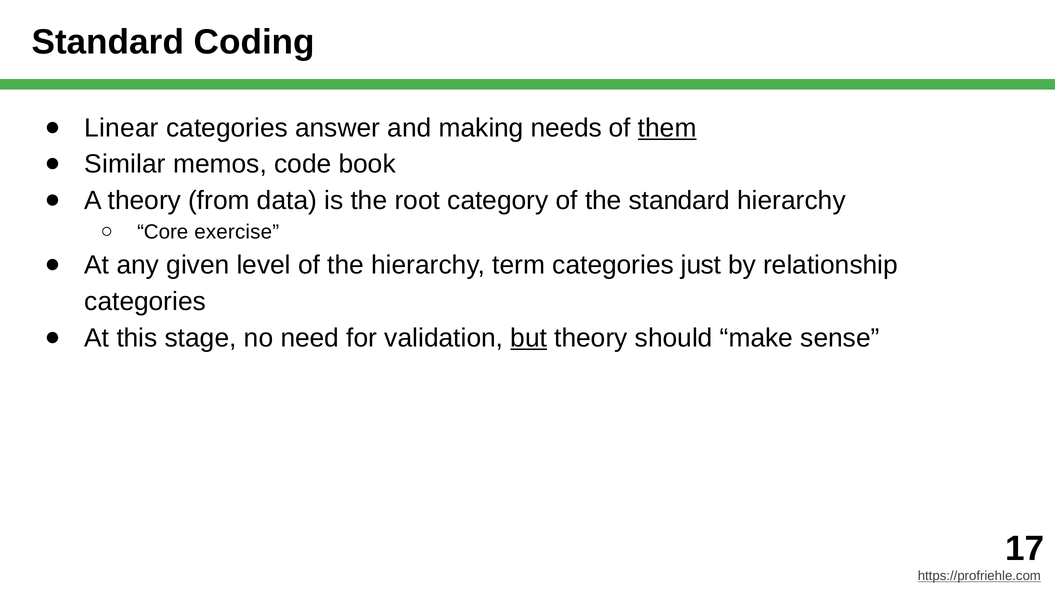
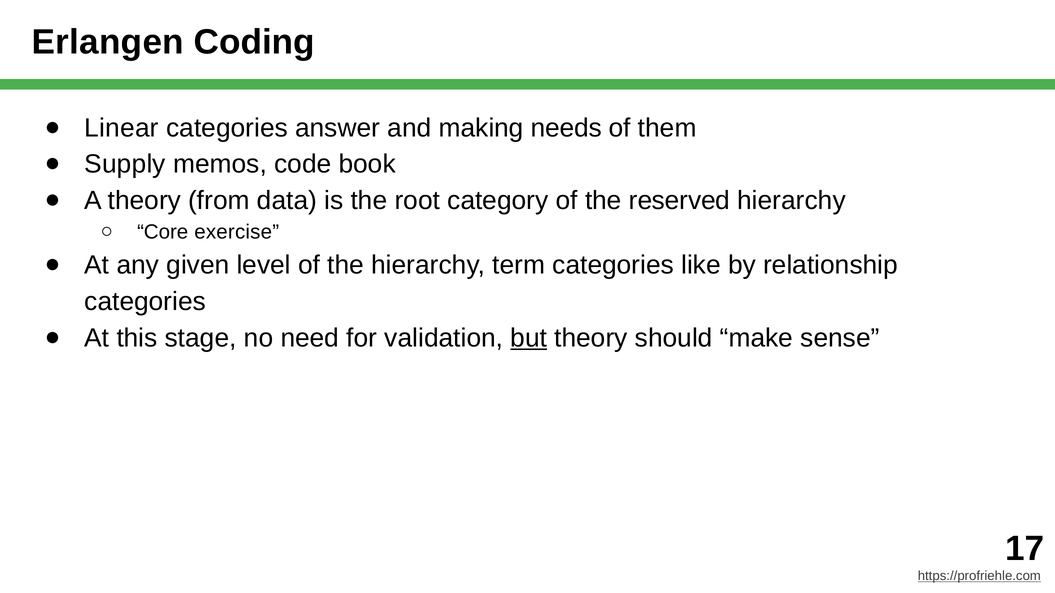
Standard at (108, 42): Standard -> Erlangen
them underline: present -> none
Similar: Similar -> Supply
the standard: standard -> reserved
just: just -> like
